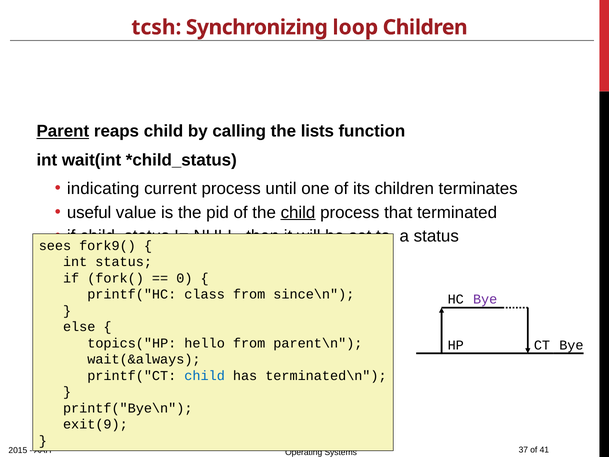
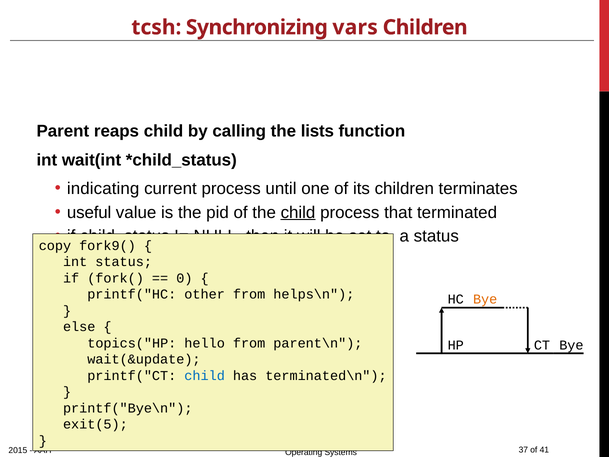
loop: loop -> vars
Parent underline: present -> none
sees: sees -> copy
class: class -> other
since\n: since\n -> helps\n
Bye at (485, 299) colour: purple -> orange
wait(&always: wait(&always -> wait(&update
exit(9: exit(9 -> exit(5
